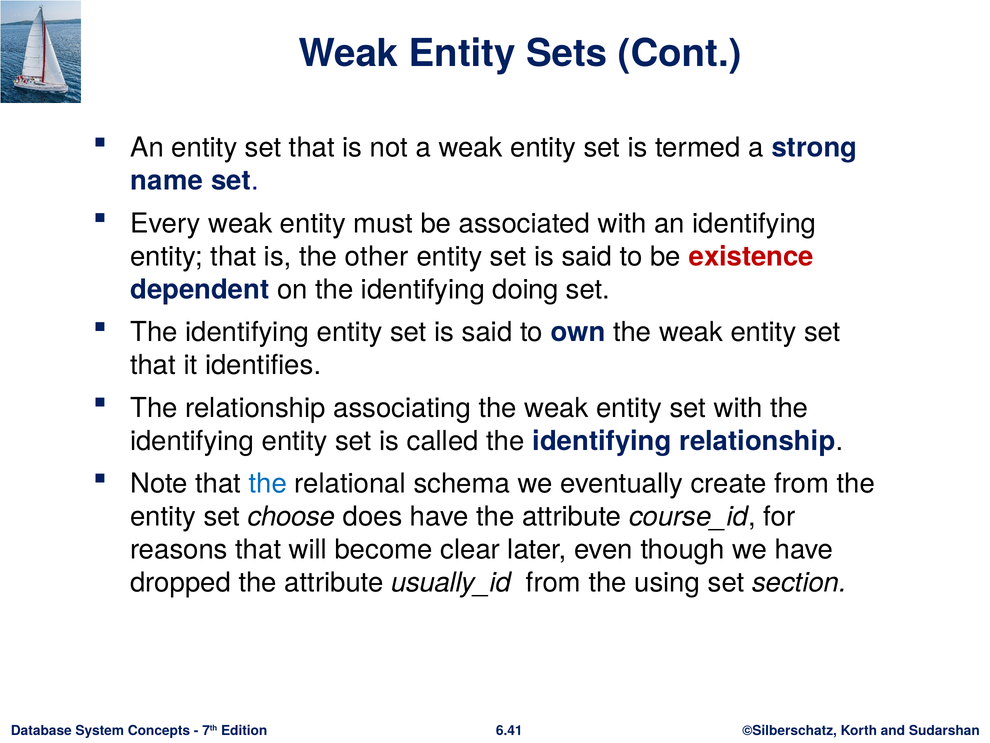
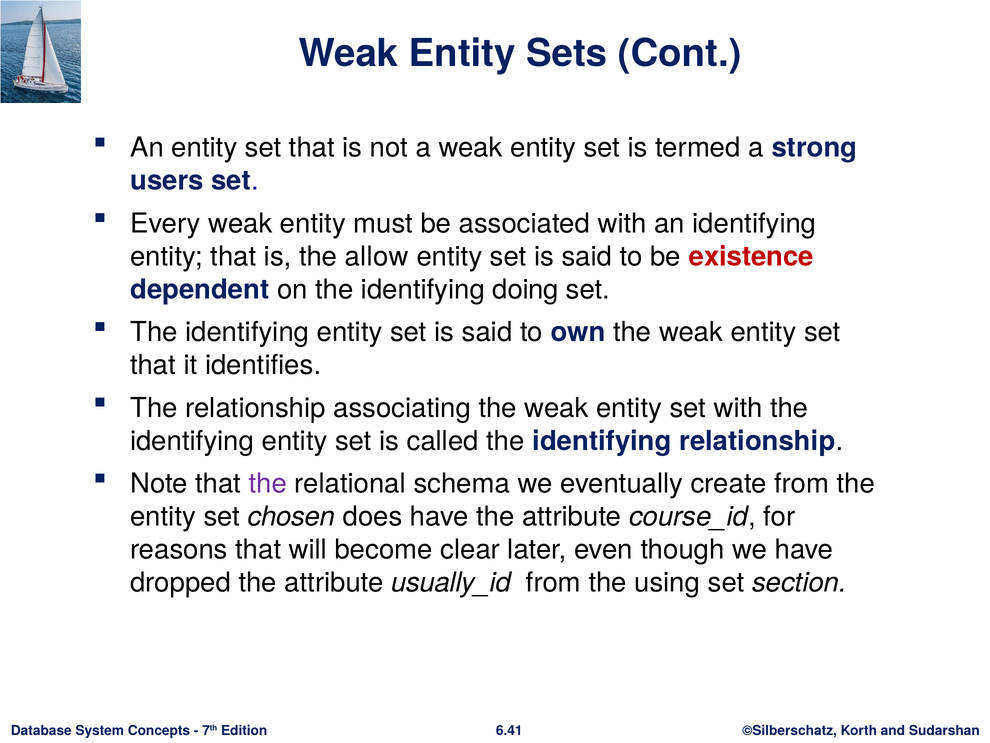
name: name -> users
other: other -> allow
the at (268, 483) colour: blue -> purple
choose: choose -> chosen
